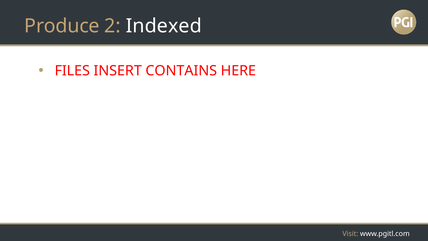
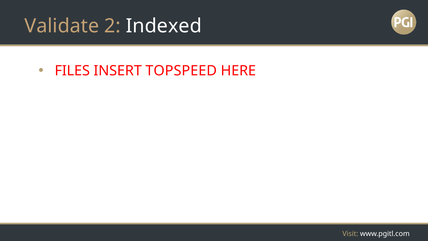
Produce: Produce -> Validate
CONTAINS: CONTAINS -> TOPSPEED
